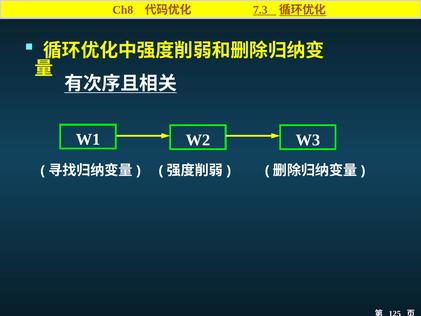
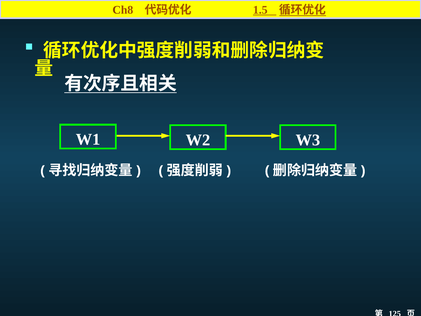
7.3: 7.3 -> 1.5
